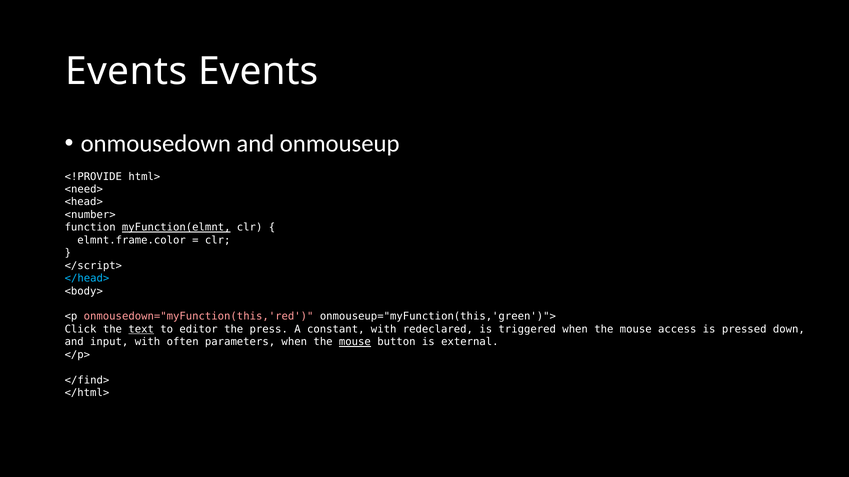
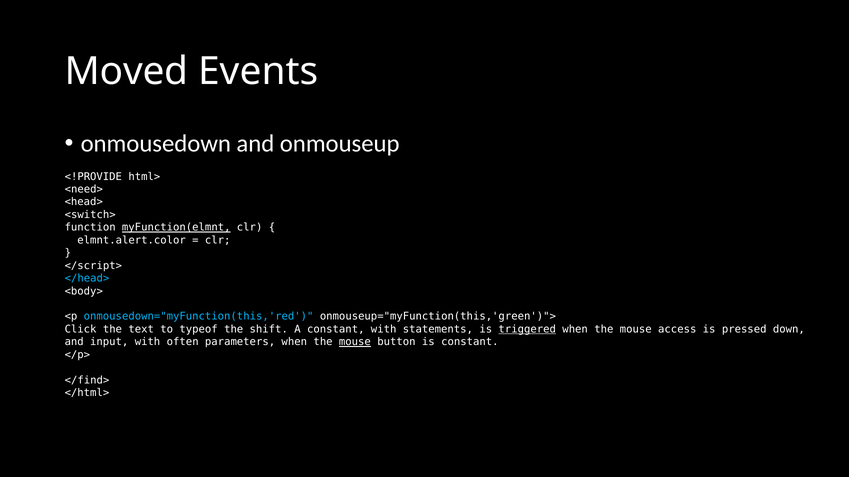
Events at (126, 71): Events -> Moved
<number>: <number> -> <switch>
elmnt.frame.color: elmnt.frame.color -> elmnt.alert.color
onmousedown="myFunction(this,'red colour: pink -> light blue
text underline: present -> none
editor: editor -> typeof
press: press -> shift
redeclared: redeclared -> statements
triggered underline: none -> present
is external: external -> constant
